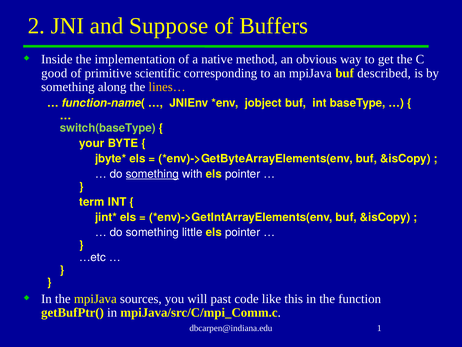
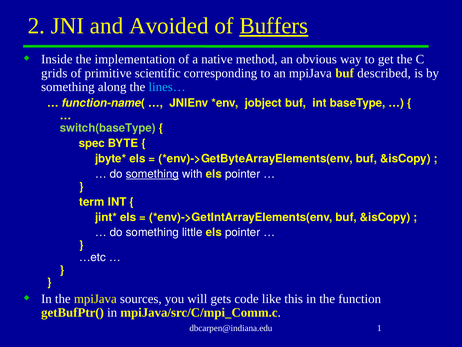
Suppose: Suppose -> Avoided
Buffers underline: none -> present
good: good -> grids
lines… colour: yellow -> light blue
your: your -> spec
past: past -> gets
